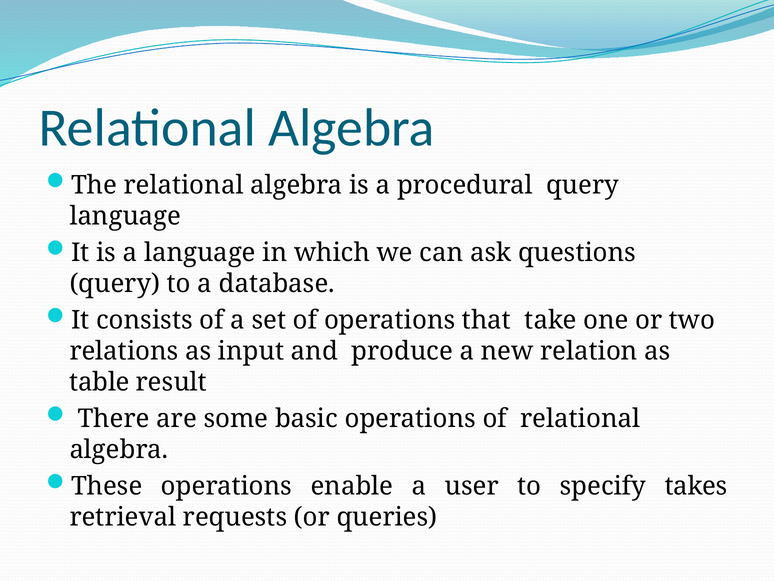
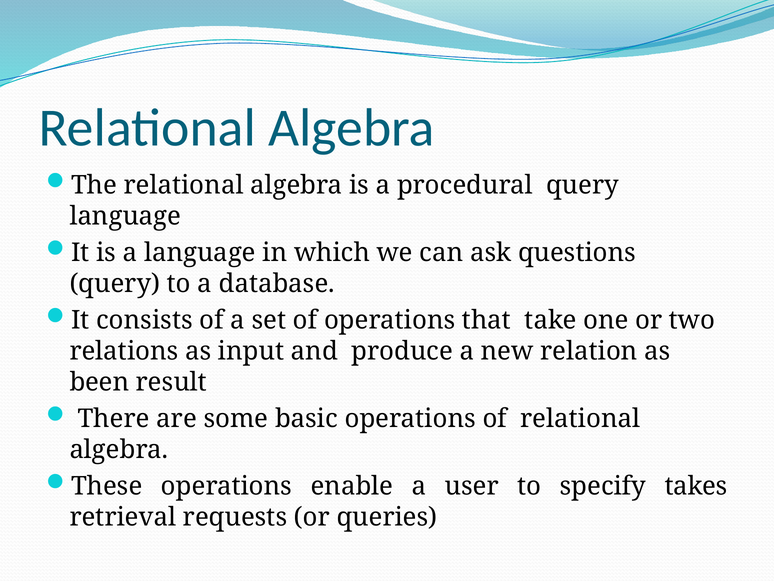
table: table -> been
